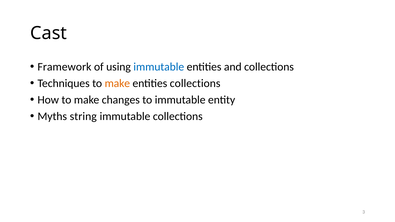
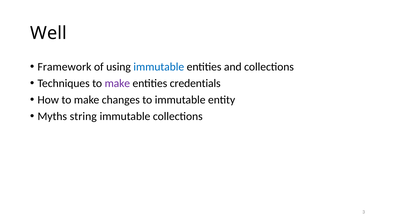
Cast: Cast -> Well
make at (117, 83) colour: orange -> purple
entities collections: collections -> credentials
